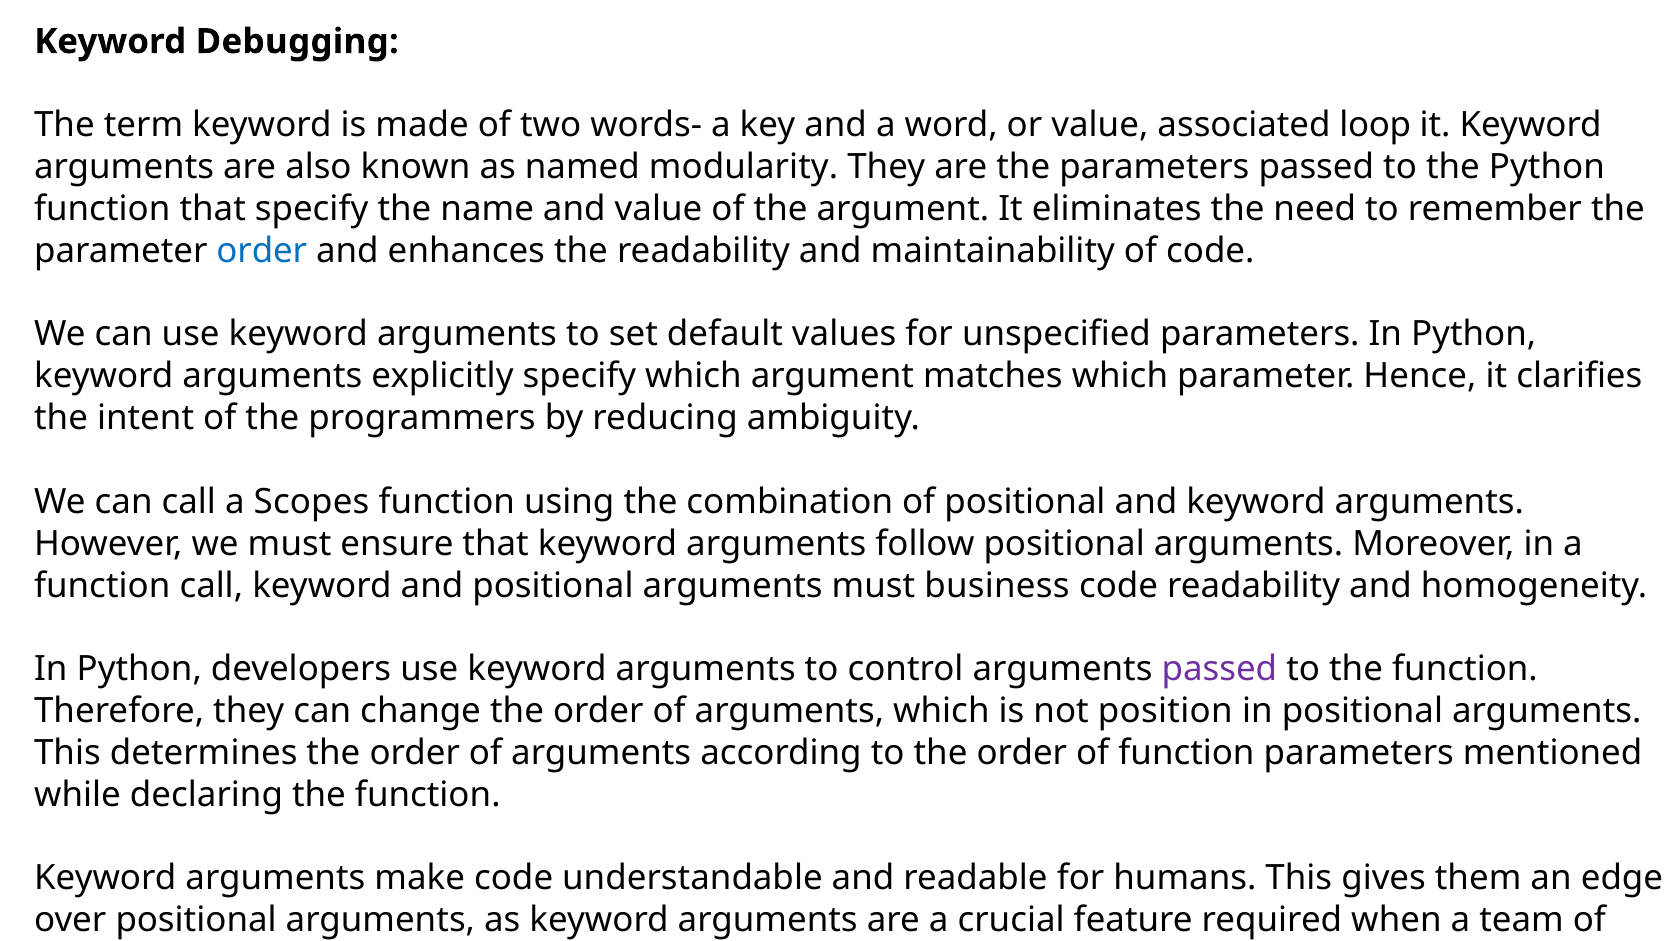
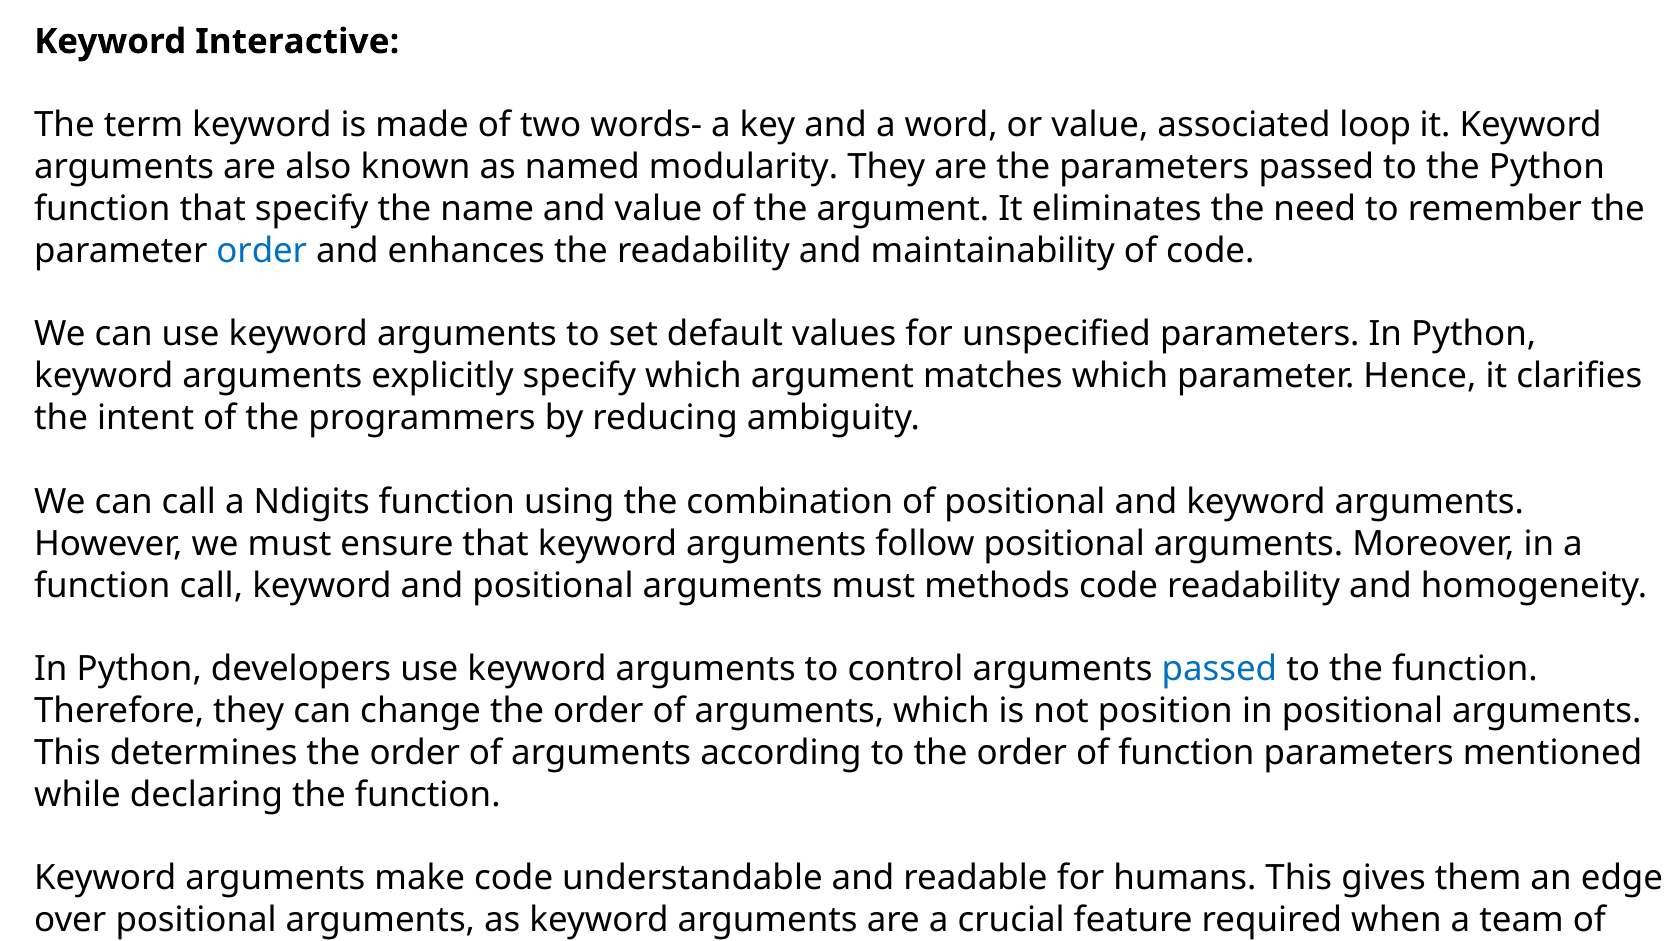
Debugging: Debugging -> Interactive
Scopes: Scopes -> Ndigits
business: business -> methods
passed at (1219, 669) colour: purple -> blue
